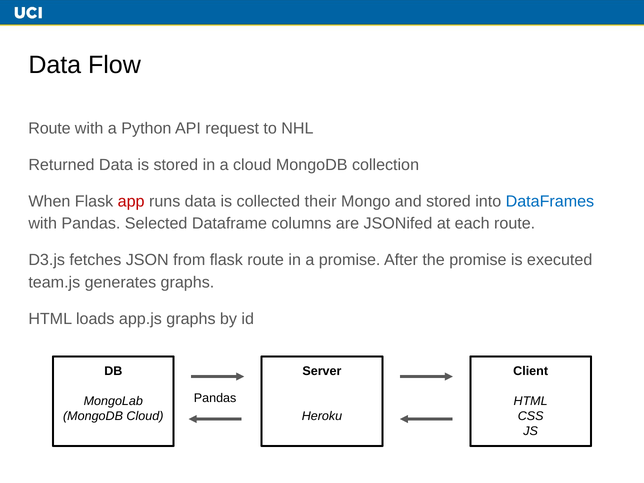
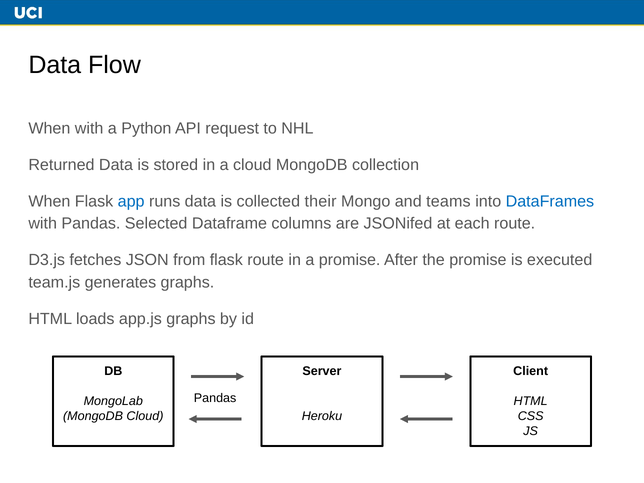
Route at (49, 128): Route -> When
app colour: red -> blue
and stored: stored -> teams
